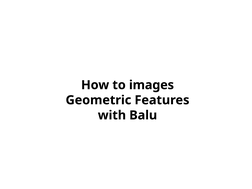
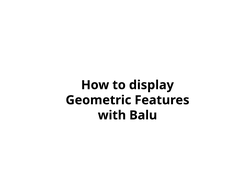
images: images -> display
